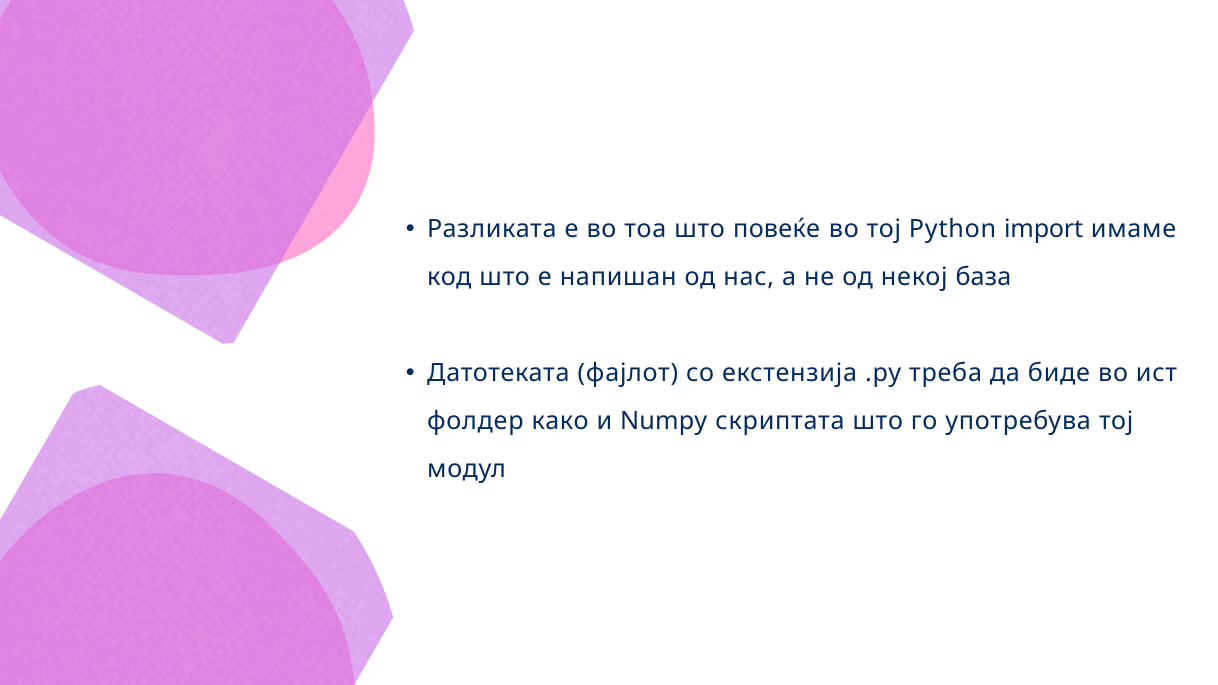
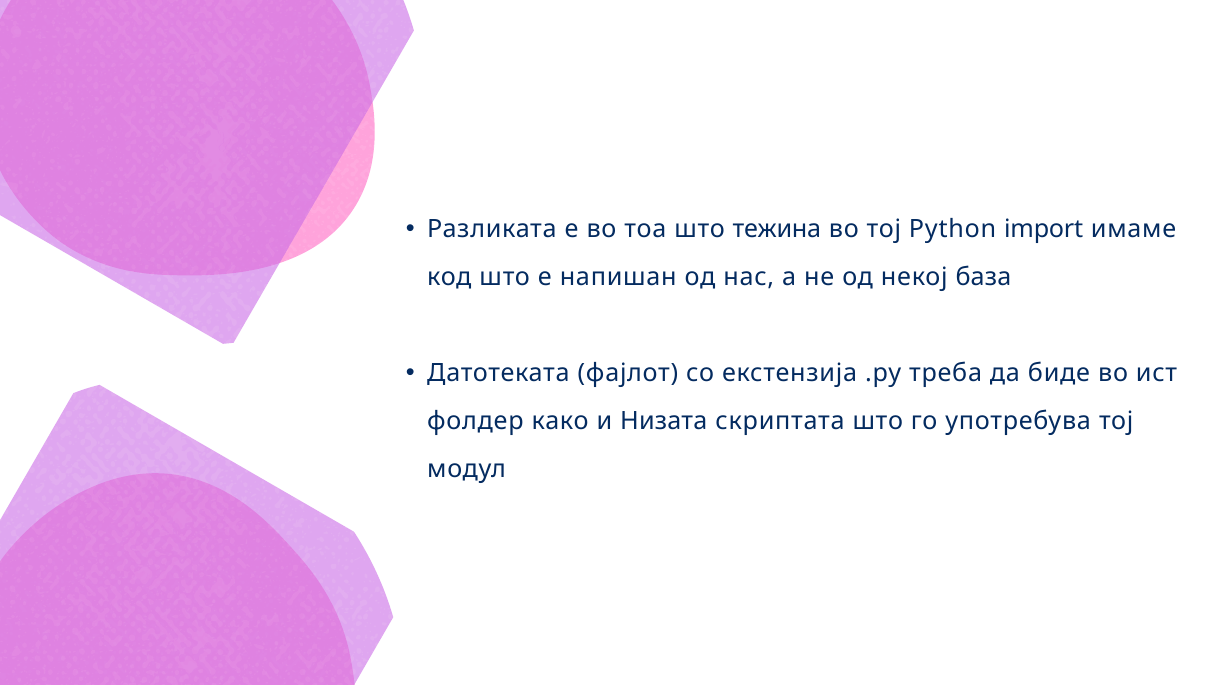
повеќе: повеќе -> тежина
Numpy: Numpy -> Низата
